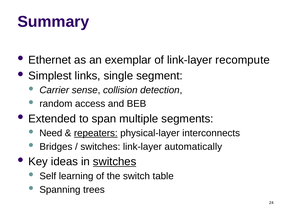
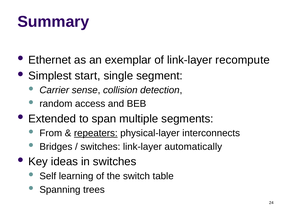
links: links -> start
Need: Need -> From
switches at (115, 162) underline: present -> none
